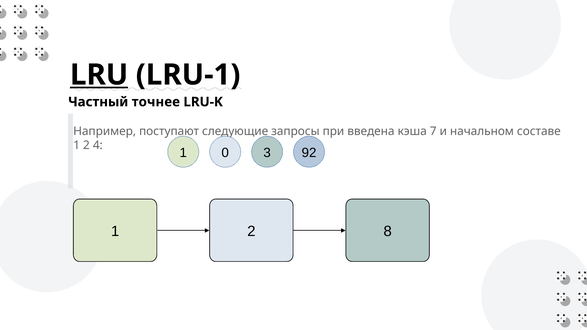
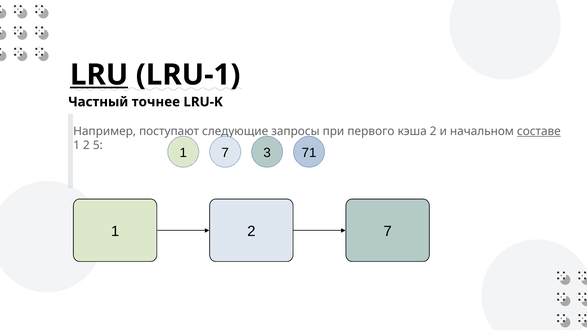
введена: введена -> первого
кэша 7: 7 -> 2
составе underline: none -> present
4: 4 -> 5
1 0: 0 -> 7
92: 92 -> 71
2 8: 8 -> 7
